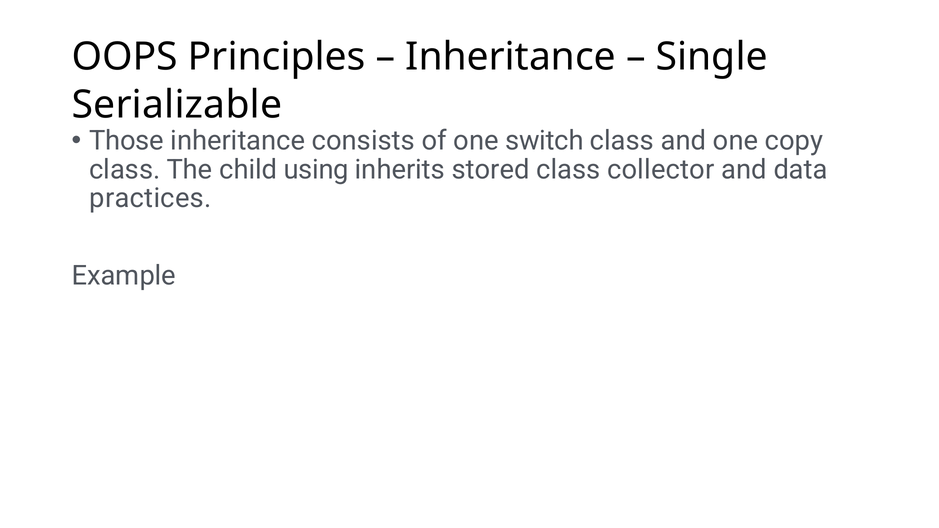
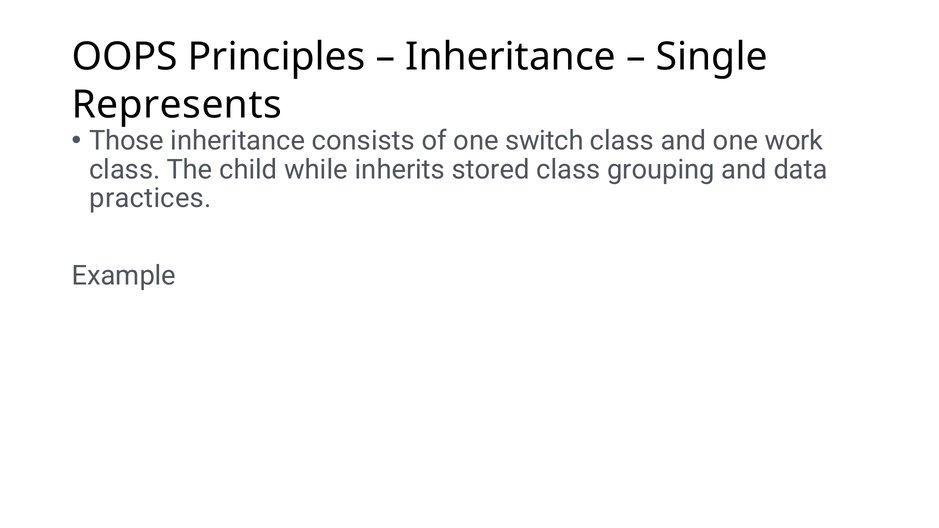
Serializable: Serializable -> Represents
copy: copy -> work
using: using -> while
collector: collector -> grouping
